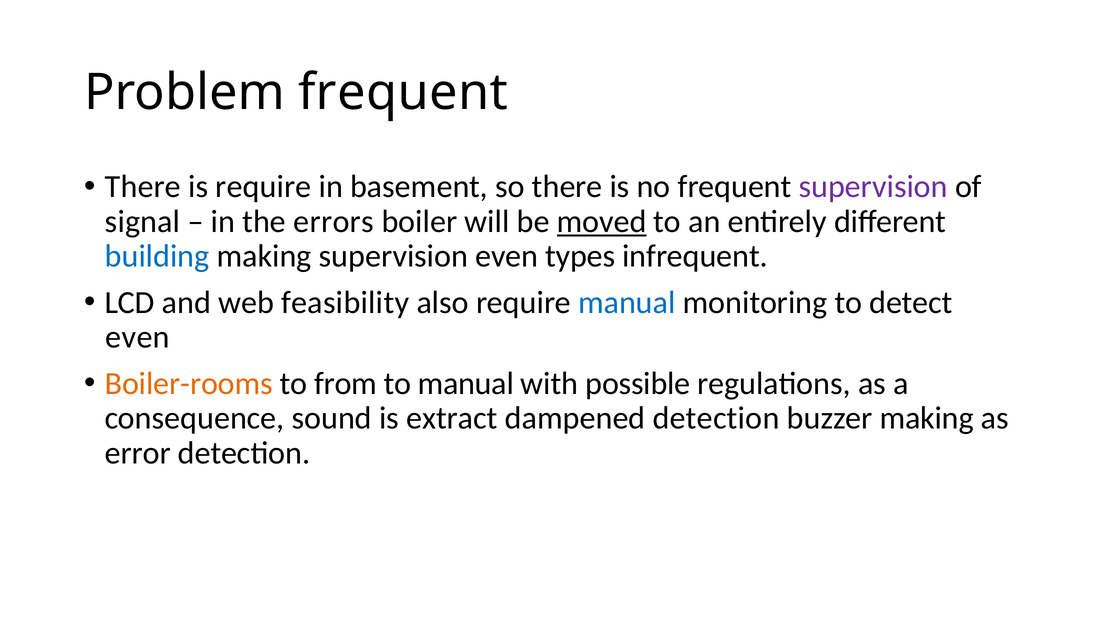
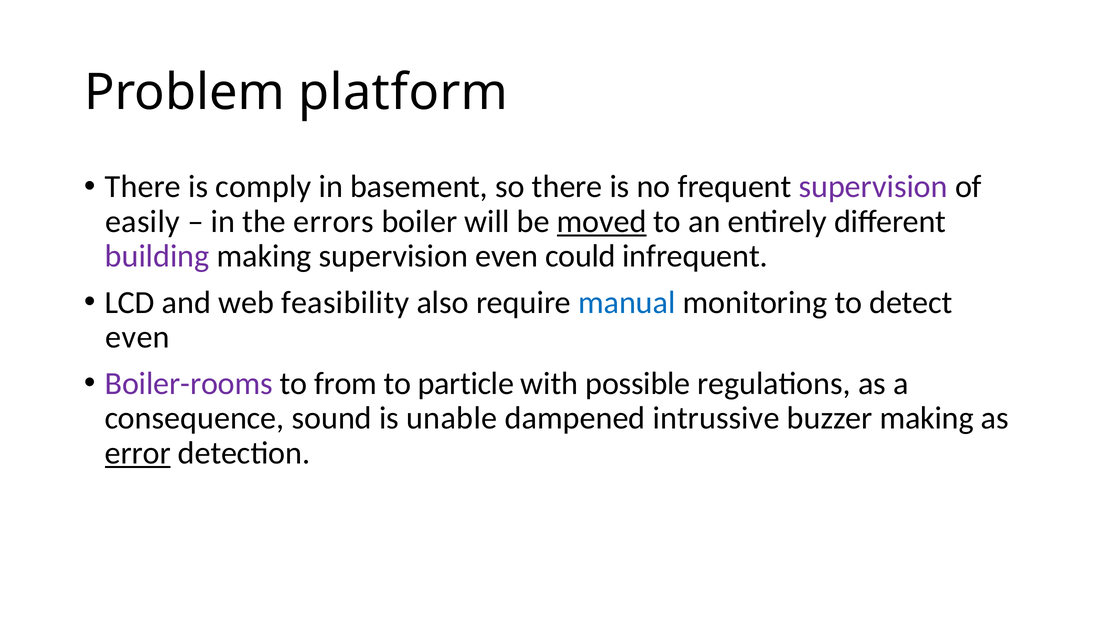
Problem frequent: frequent -> platform
is require: require -> comply
signal: signal -> easily
building colour: blue -> purple
types: types -> could
Boiler-rooms colour: orange -> purple
to manual: manual -> particle
extract: extract -> unable
dampened detection: detection -> intrussive
error underline: none -> present
